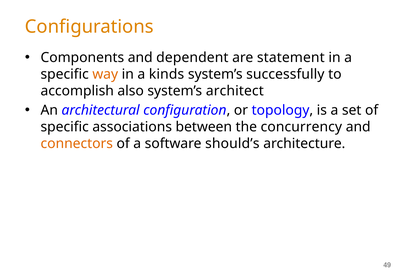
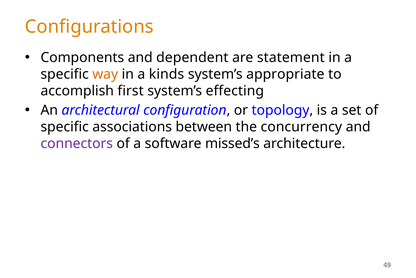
successfully: successfully -> appropriate
also: also -> first
architect: architect -> effecting
connectors colour: orange -> purple
should’s: should’s -> missed’s
